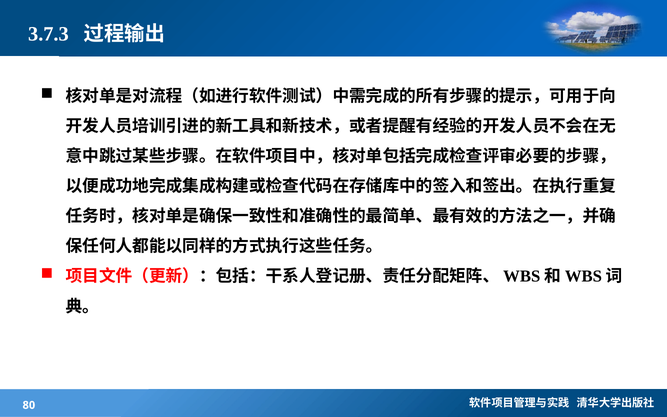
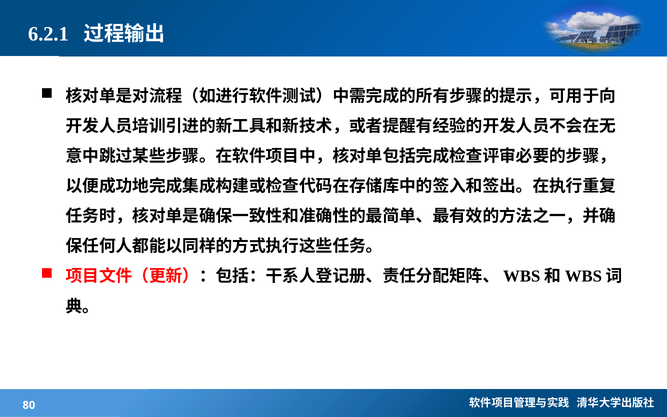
3.7.3: 3.7.3 -> 6.2.1
